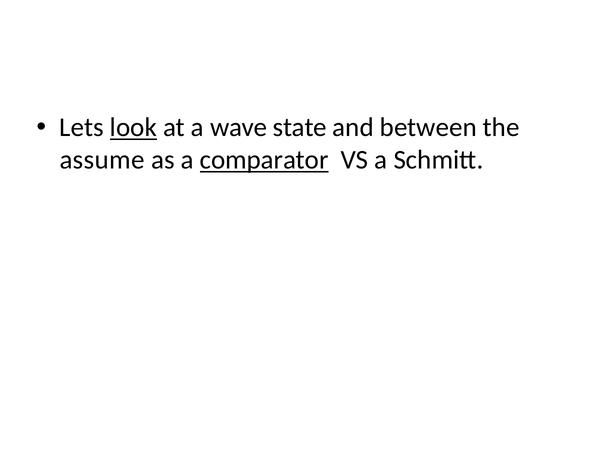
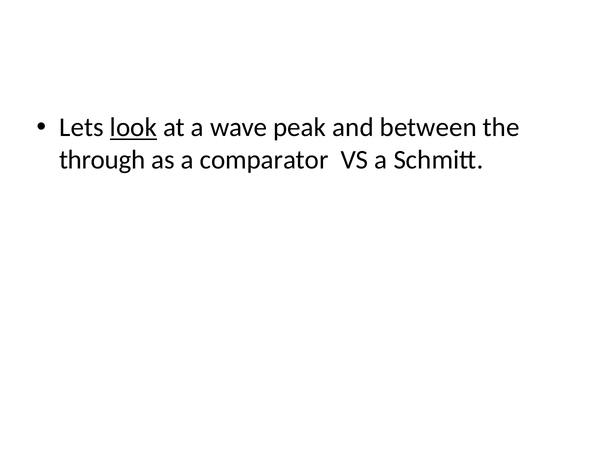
state: state -> peak
assume: assume -> through
comparator underline: present -> none
